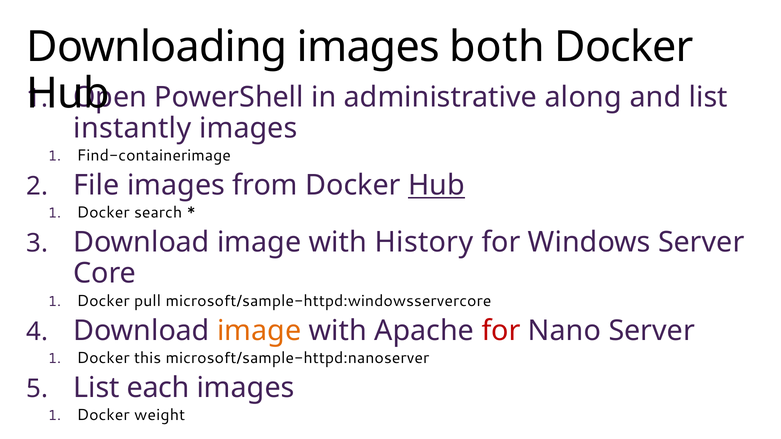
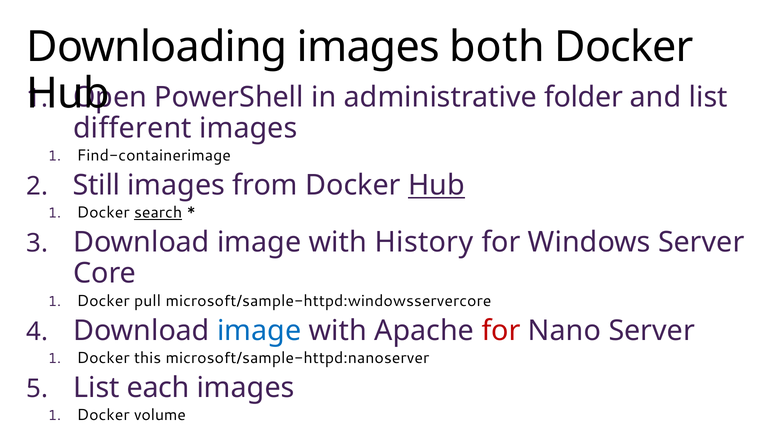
along: along -> folder
instantly: instantly -> different
File: File -> Still
search underline: none -> present
image at (259, 331) colour: orange -> blue
weight: weight -> volume
